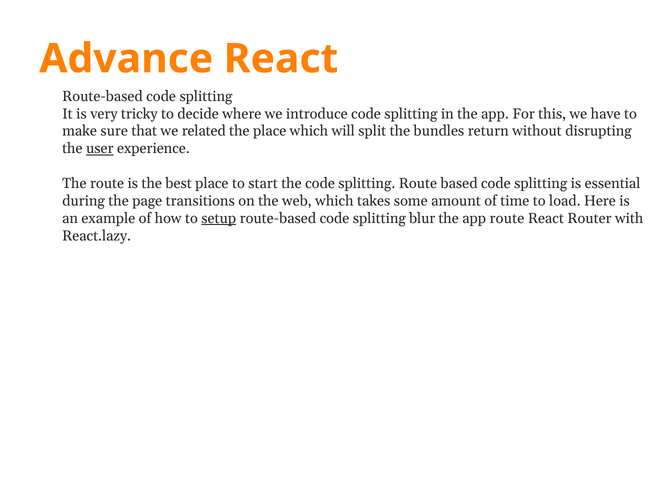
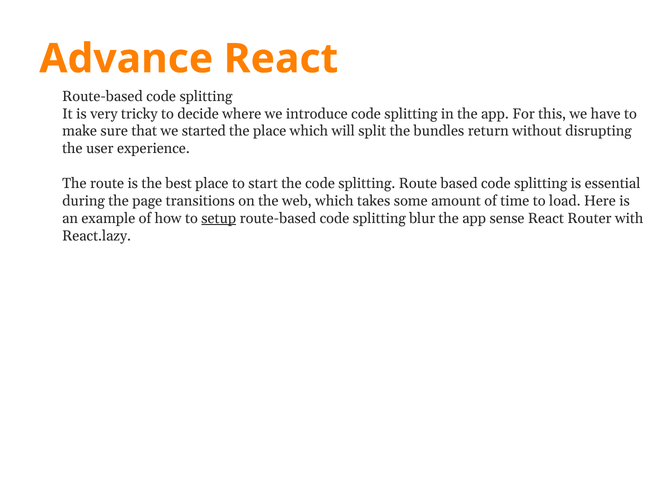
related: related -> started
user underline: present -> none
app route: route -> sense
